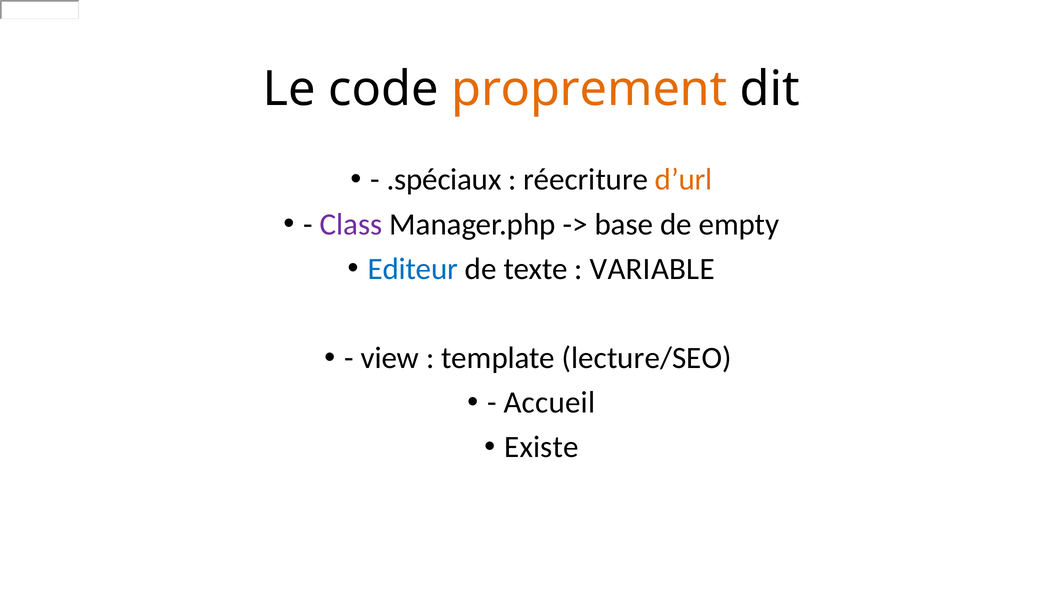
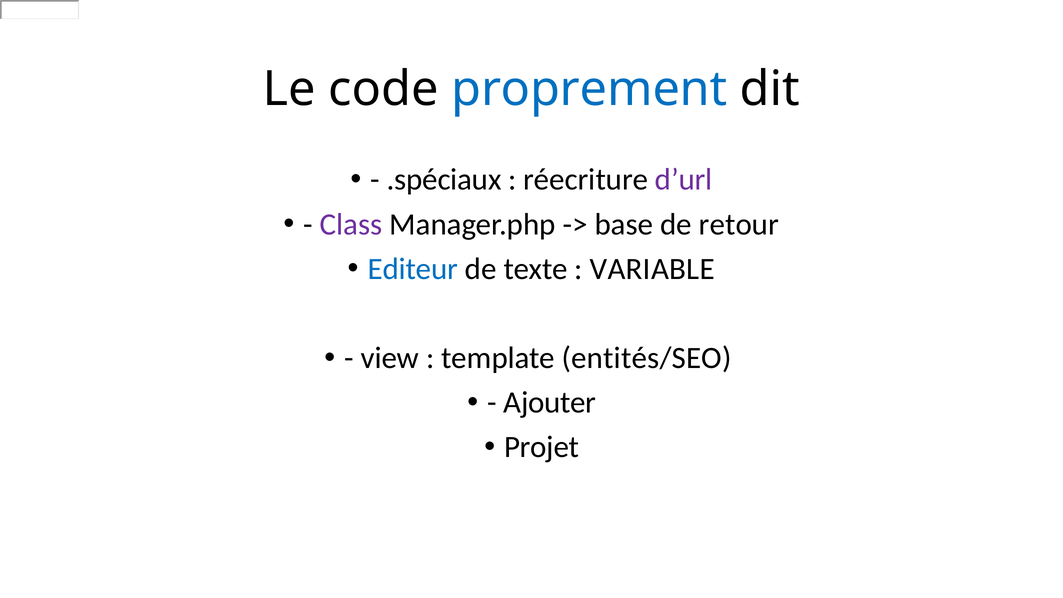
proprement colour: orange -> blue
d’url colour: orange -> purple
empty: empty -> retour
lecture/SEO: lecture/SEO -> entités/SEO
Accueil: Accueil -> Ajouter
Existe: Existe -> Projet
